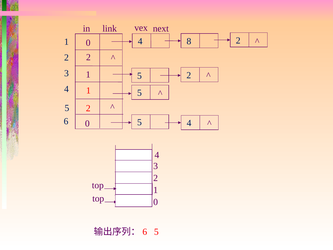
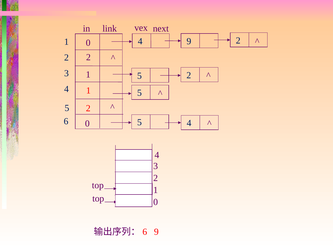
4 8: 8 -> 9
5 at (156, 232): 5 -> 9
